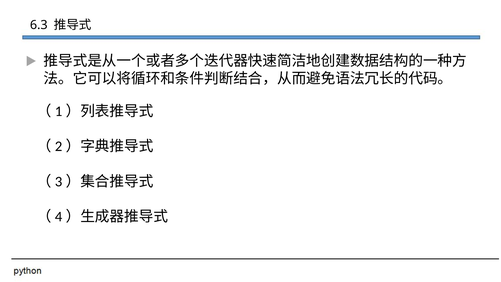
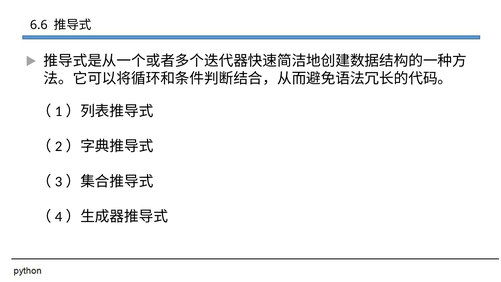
6.3: 6.3 -> 6.6
